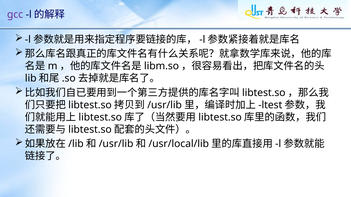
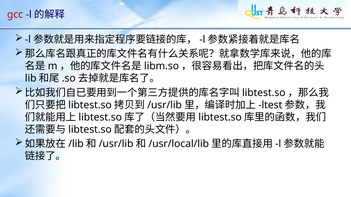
gcc colour: purple -> red
